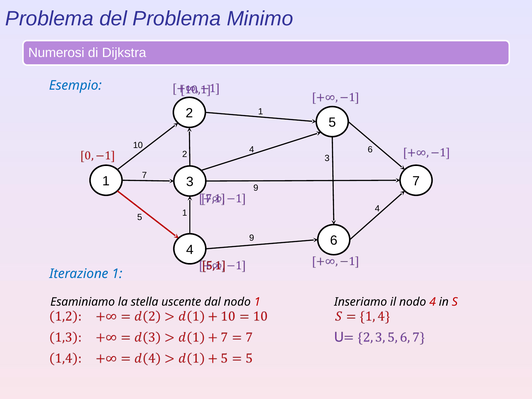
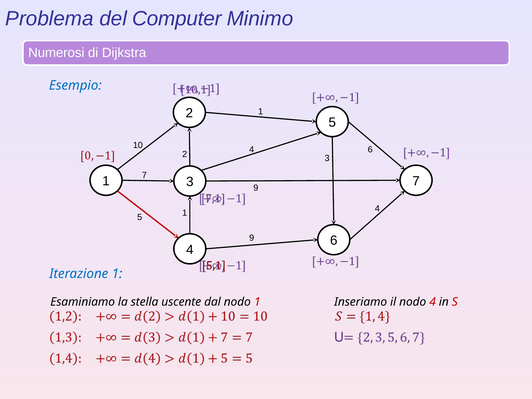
del Problema: Problema -> Computer
